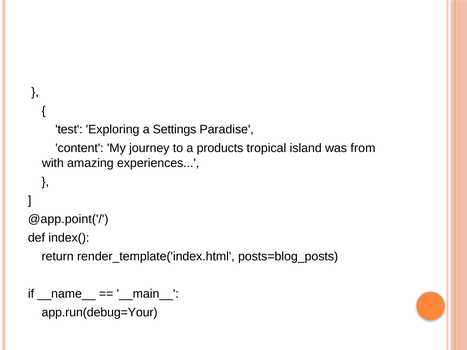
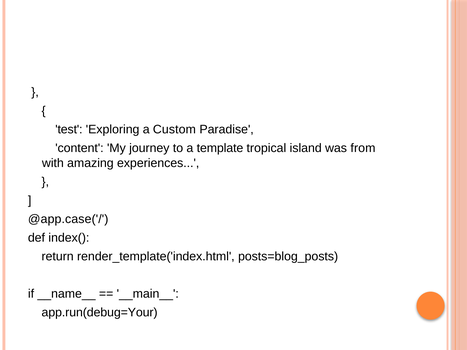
Settings: Settings -> Custom
products: products -> template
@app.point('/: @app.point('/ -> @app.case('/
